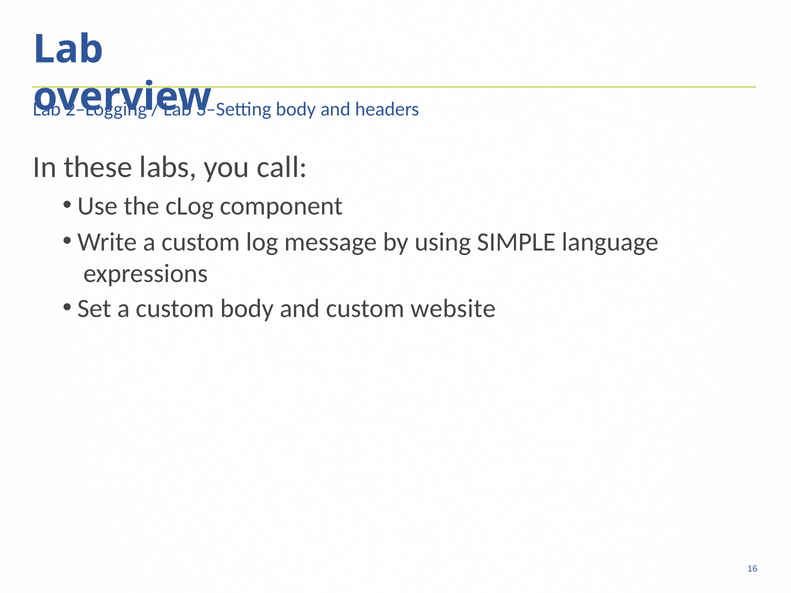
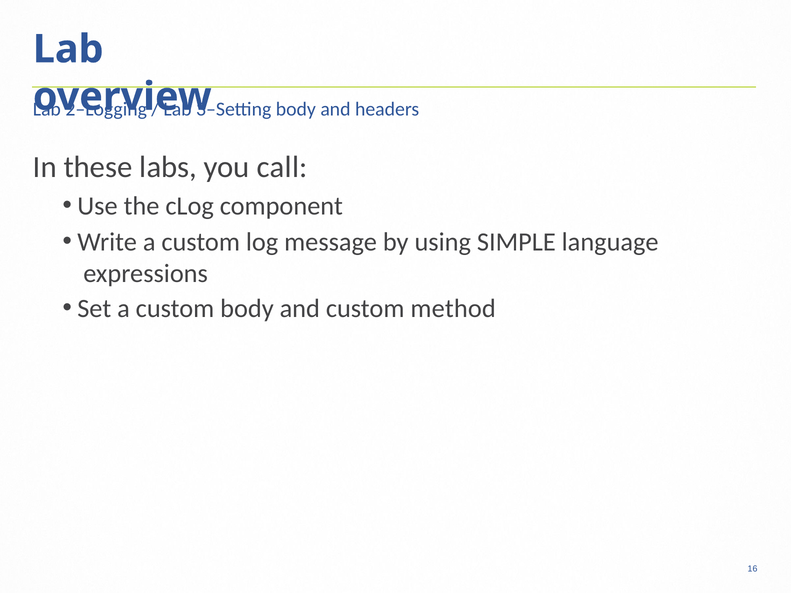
website: website -> method
